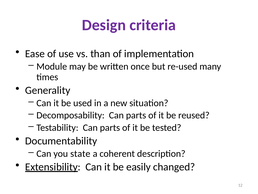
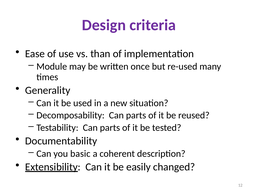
state: state -> basic
